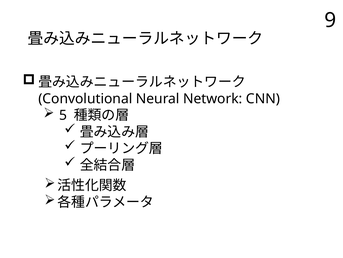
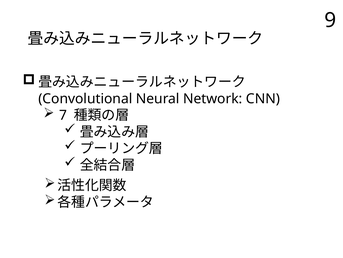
5: 5 -> 7
